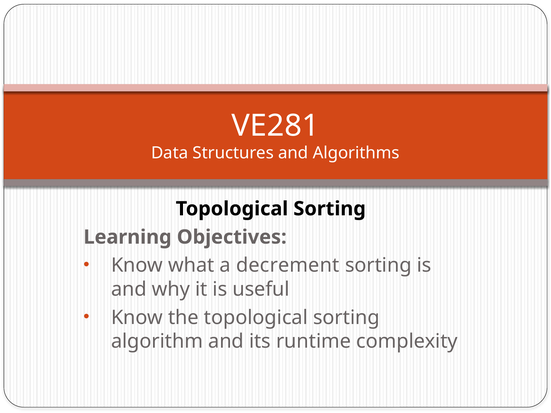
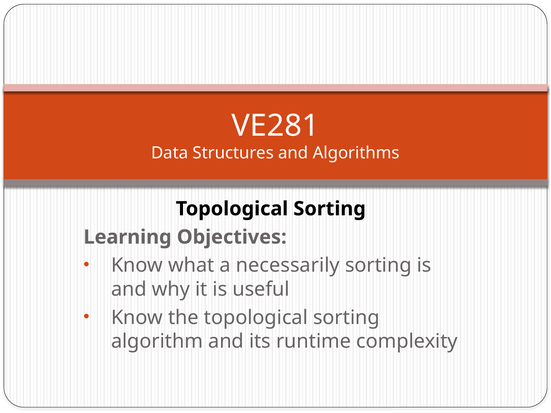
decrement: decrement -> necessarily
